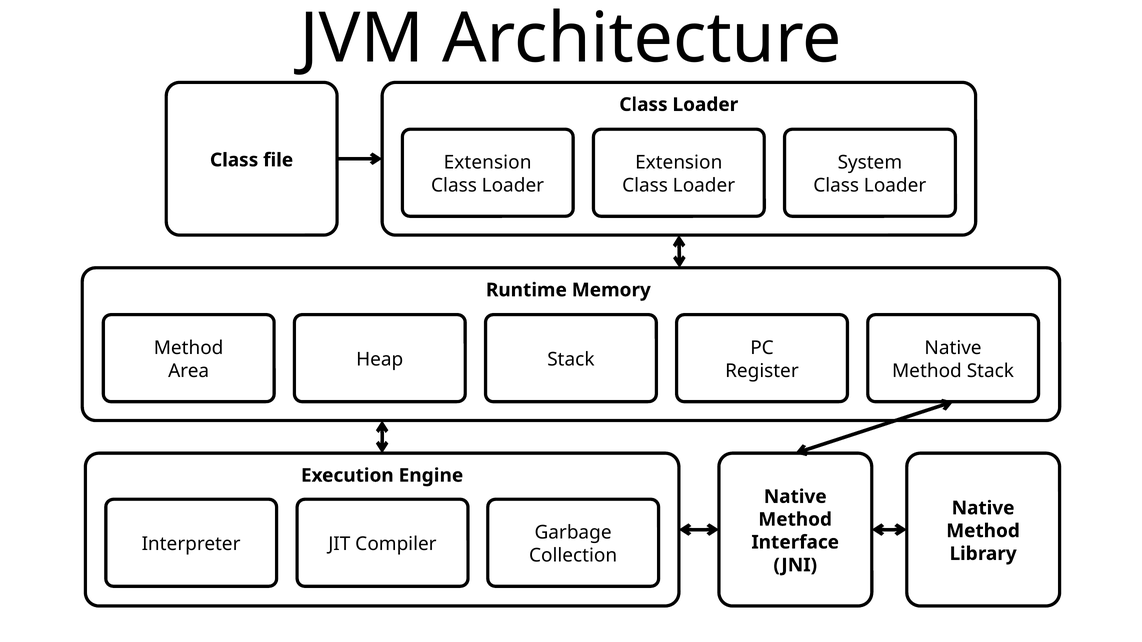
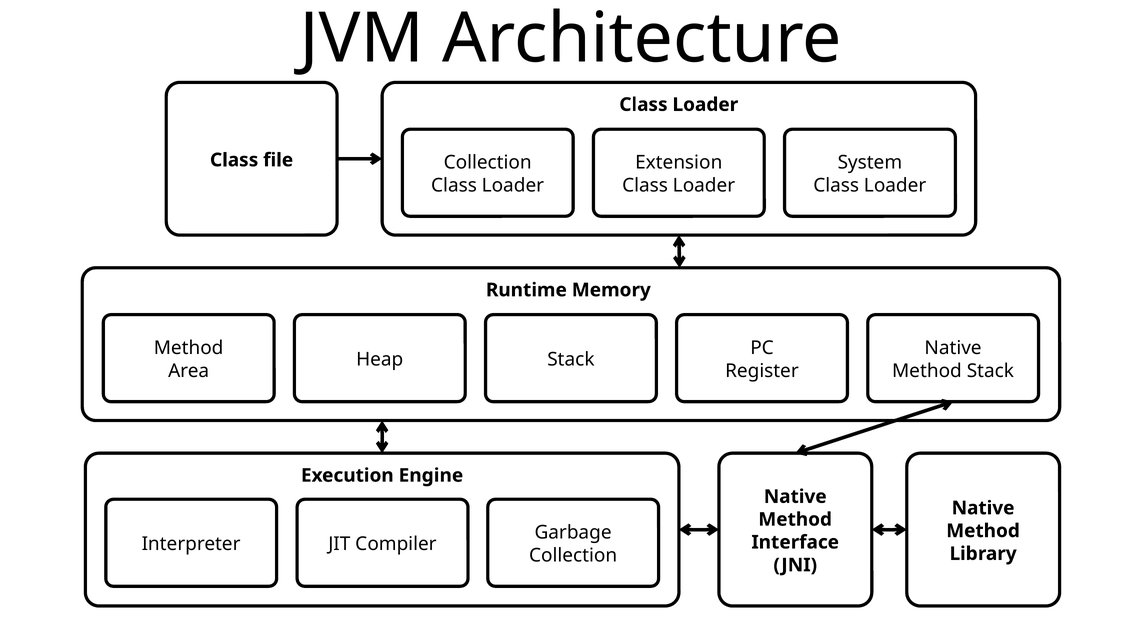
Extension at (488, 163): Extension -> Collection
